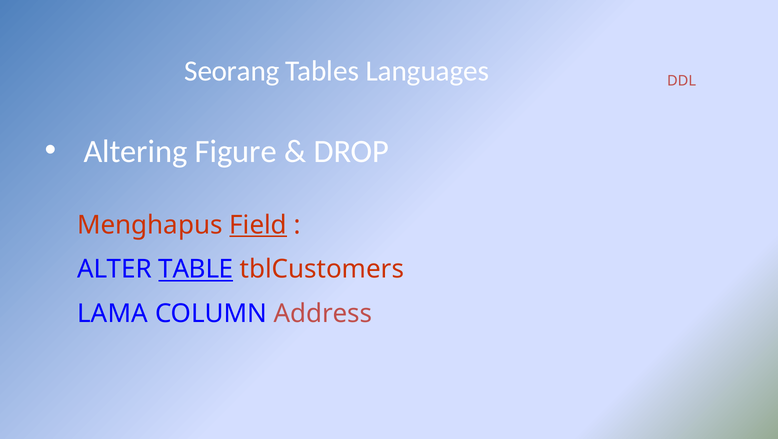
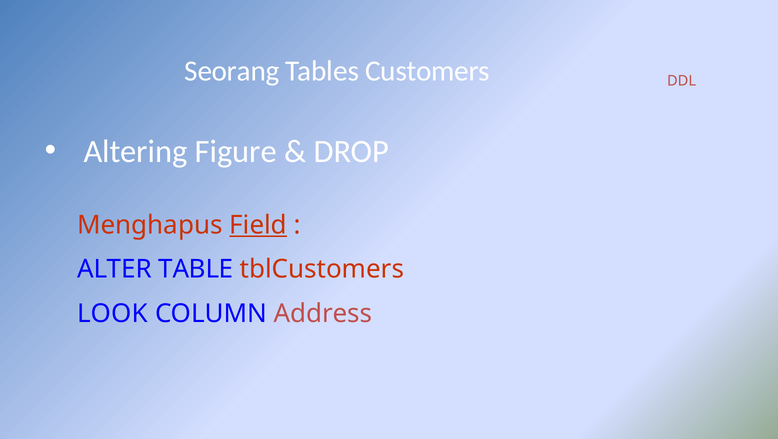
Languages: Languages -> Customers
TABLE underline: present -> none
LAMA: LAMA -> LOOK
